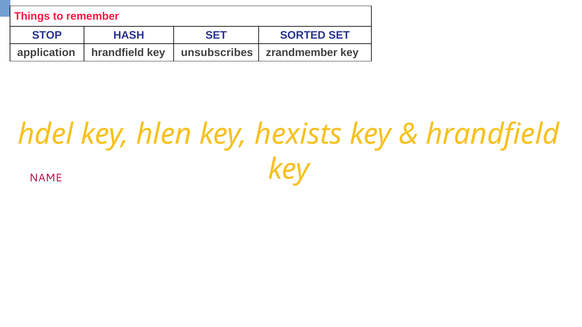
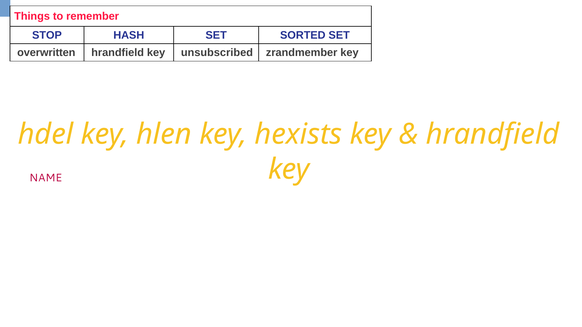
application: application -> overwritten
unsubscribes: unsubscribes -> unsubscribed
